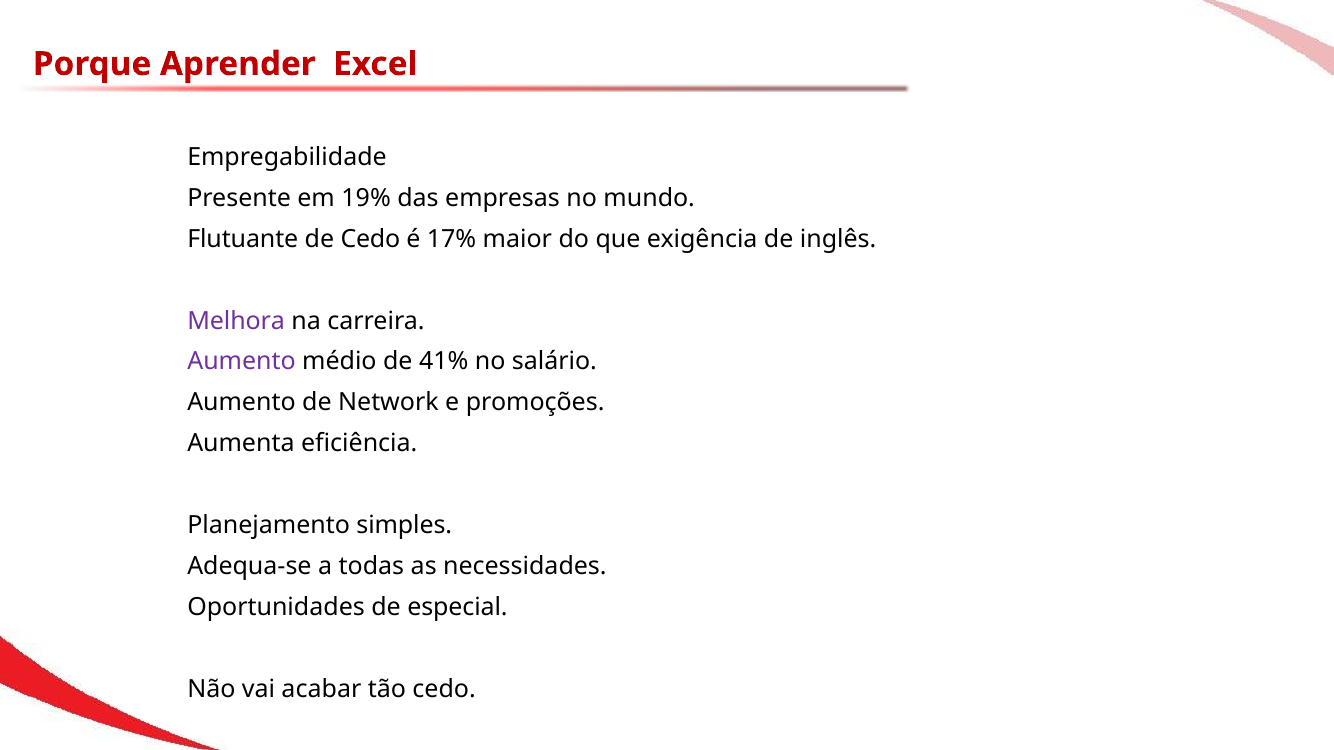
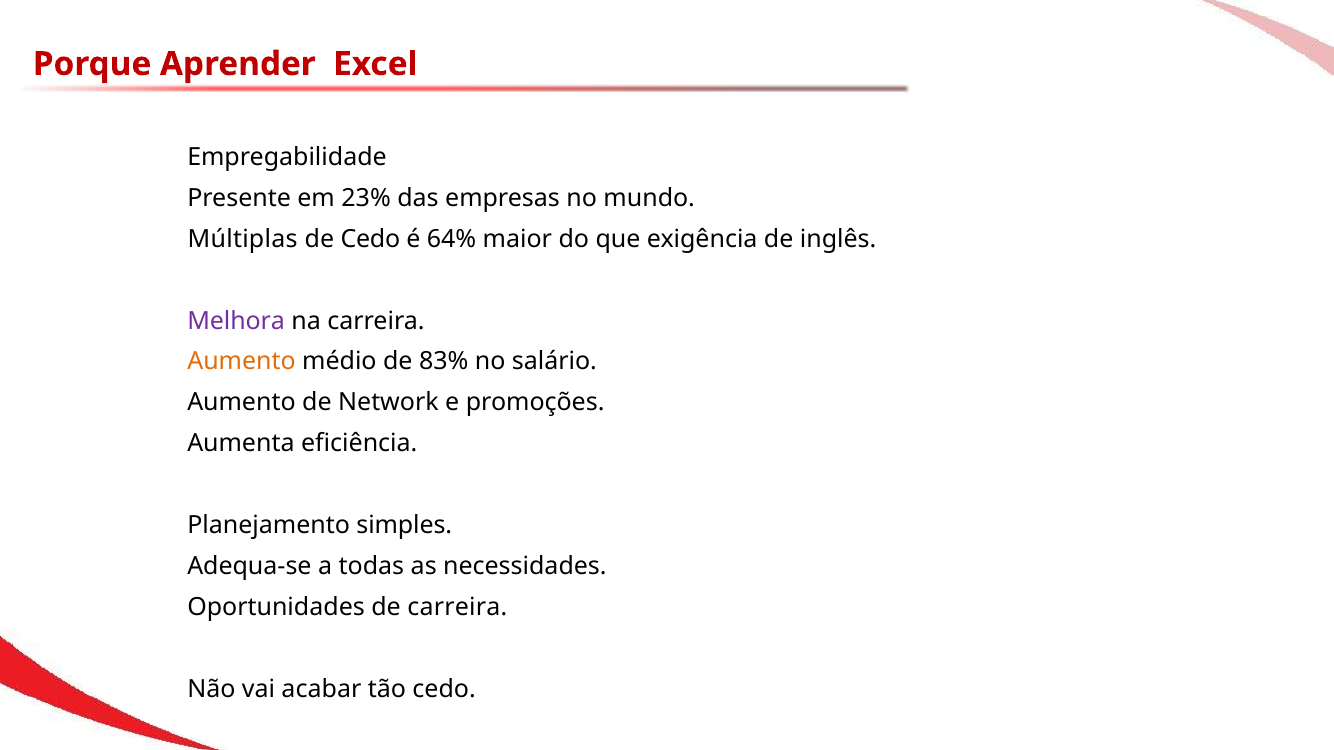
19%: 19% -> 23%
Flutuante: Flutuante -> Múltiplas
17%: 17% -> 64%
Aumento at (242, 362) colour: purple -> orange
41%: 41% -> 83%
de especial: especial -> carreira
